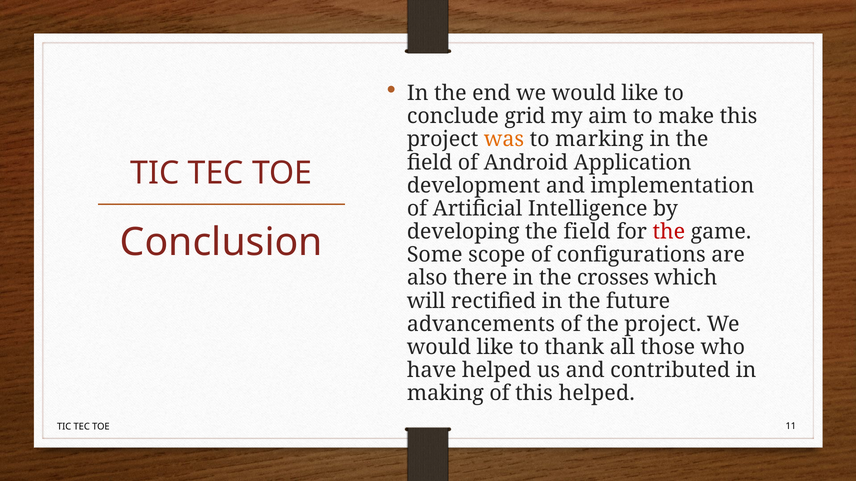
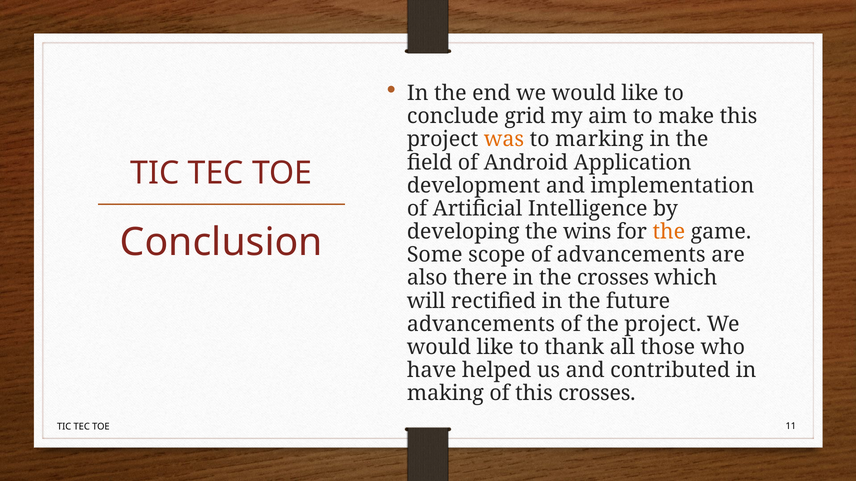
developing the field: field -> wins
the at (669, 232) colour: red -> orange
of configurations: configurations -> advancements
this helped: helped -> crosses
